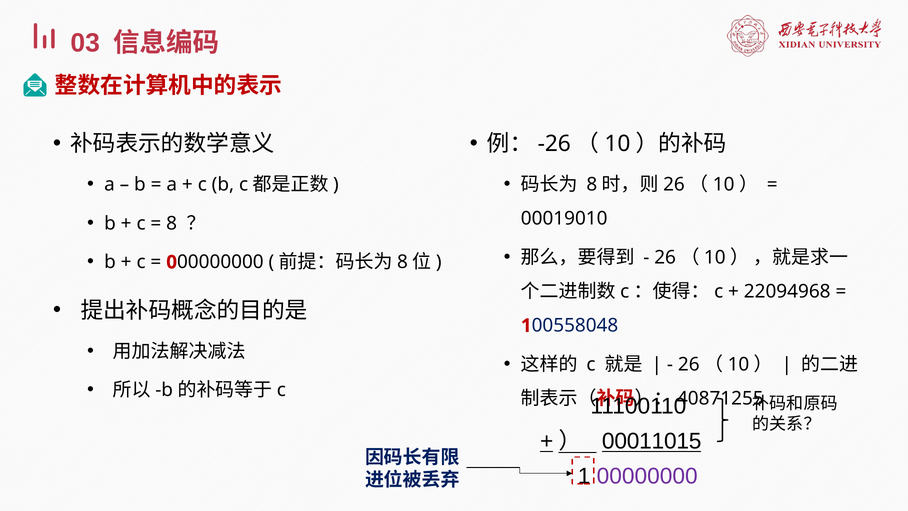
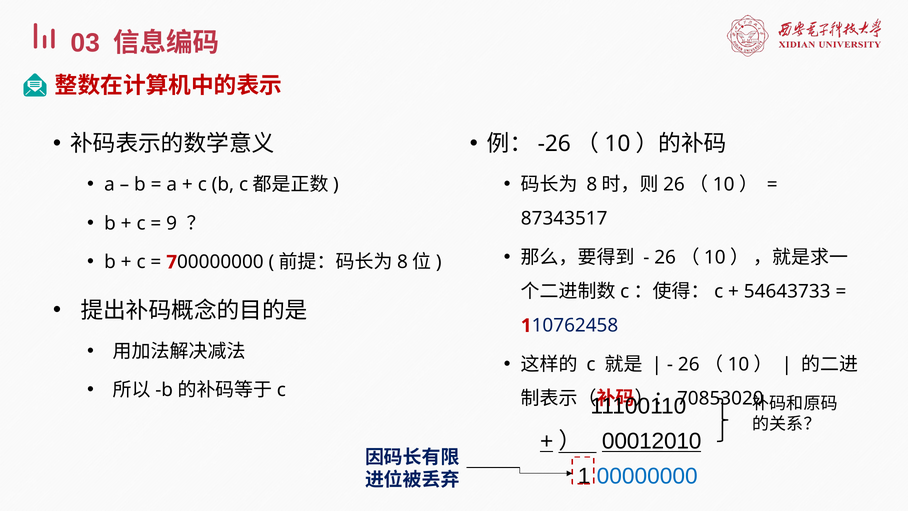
00019010: 00019010 -> 87343517
8 at (172, 223): 8 -> 9
0: 0 -> 7
22094968: 22094968 -> 54643733
00558048: 00558048 -> 10762458
40871255: 40871255 -> 70853020
00011015: 00011015 -> 00012010
00000000 at (647, 476) colour: purple -> blue
